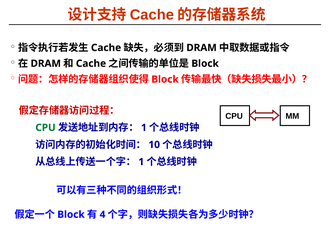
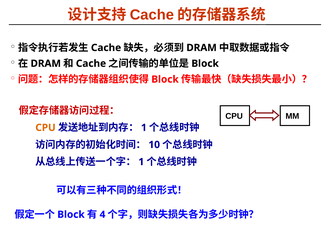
CPU at (46, 128) colour: green -> orange
